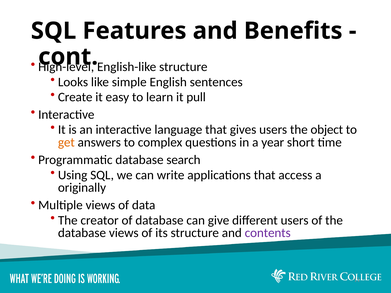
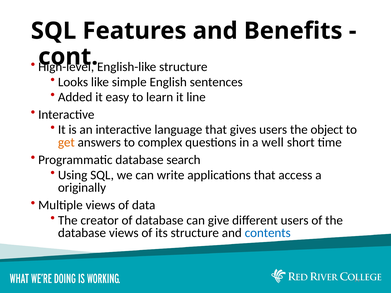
Create: Create -> Added
pull: pull -> line
year: year -> well
contents colour: purple -> blue
